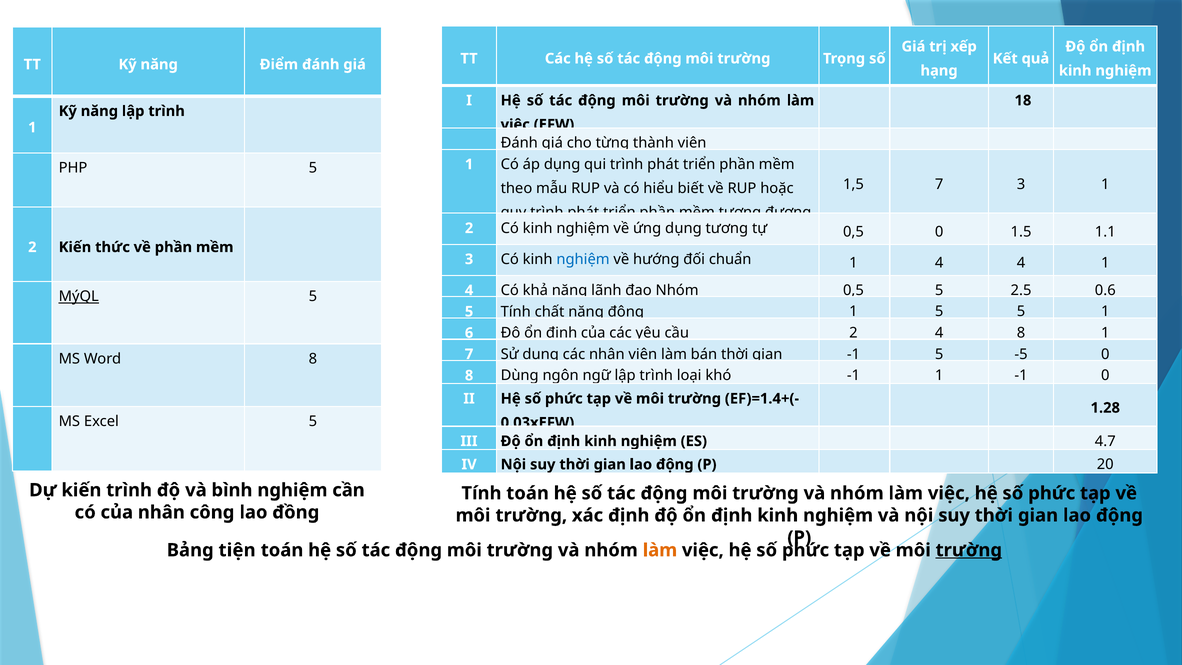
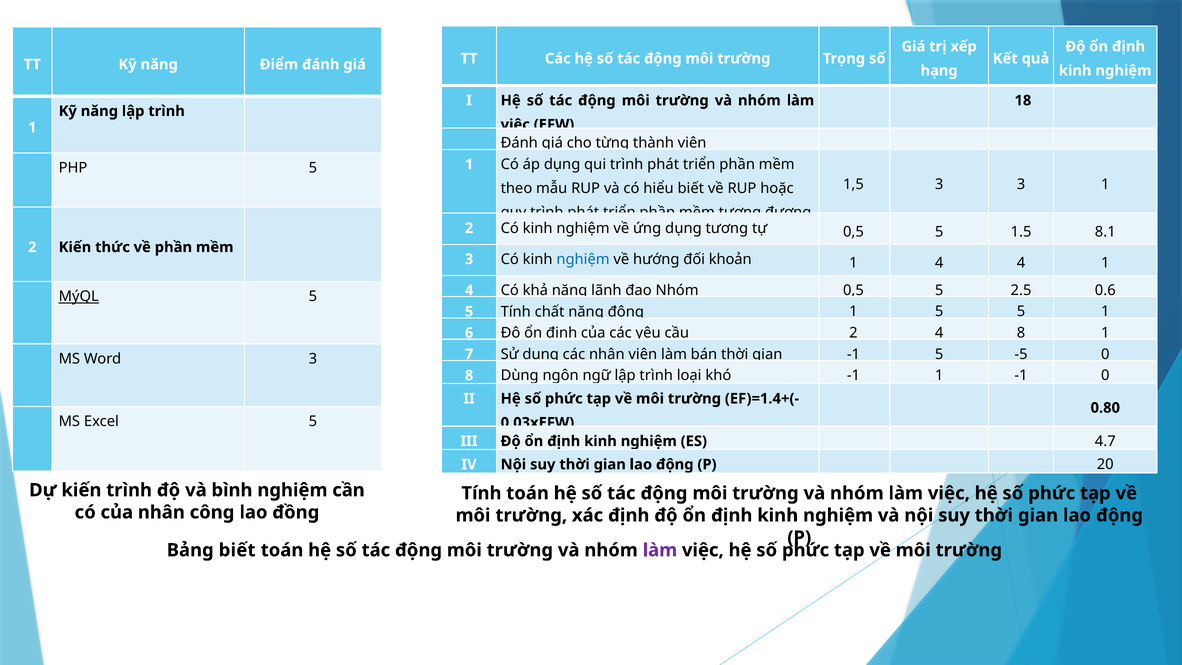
1,5 7: 7 -> 3
tự 0,5 0: 0 -> 5
1.1: 1.1 -> 8.1
chuẩn: chuẩn -> khoản
Word 8: 8 -> 3
1.28: 1.28 -> 0.80
Bảng tiện: tiện -> biết
làm at (660, 550) colour: orange -> purple
trường at (969, 550) underline: present -> none
